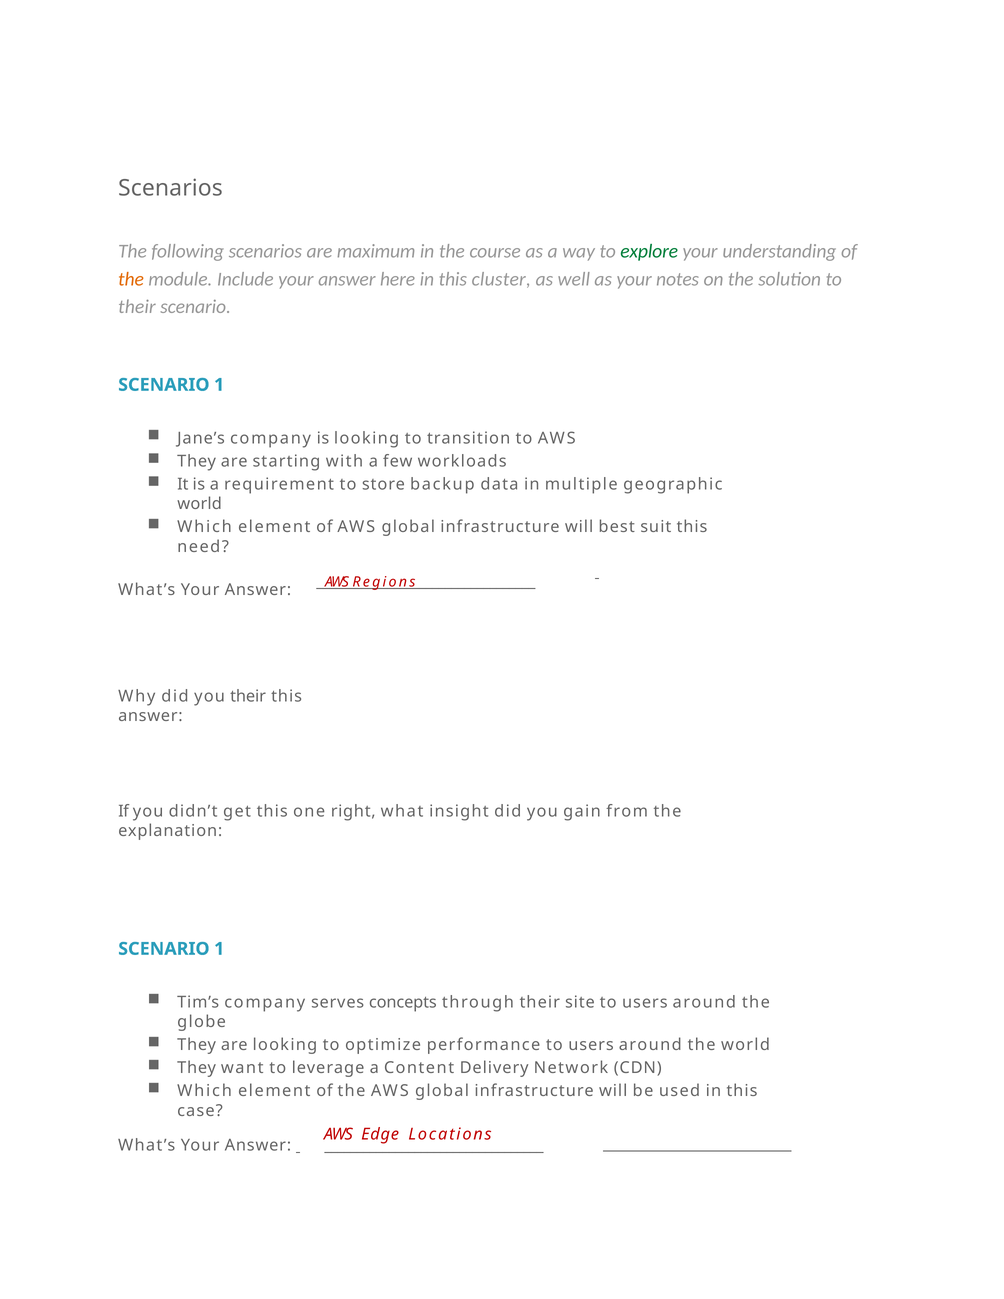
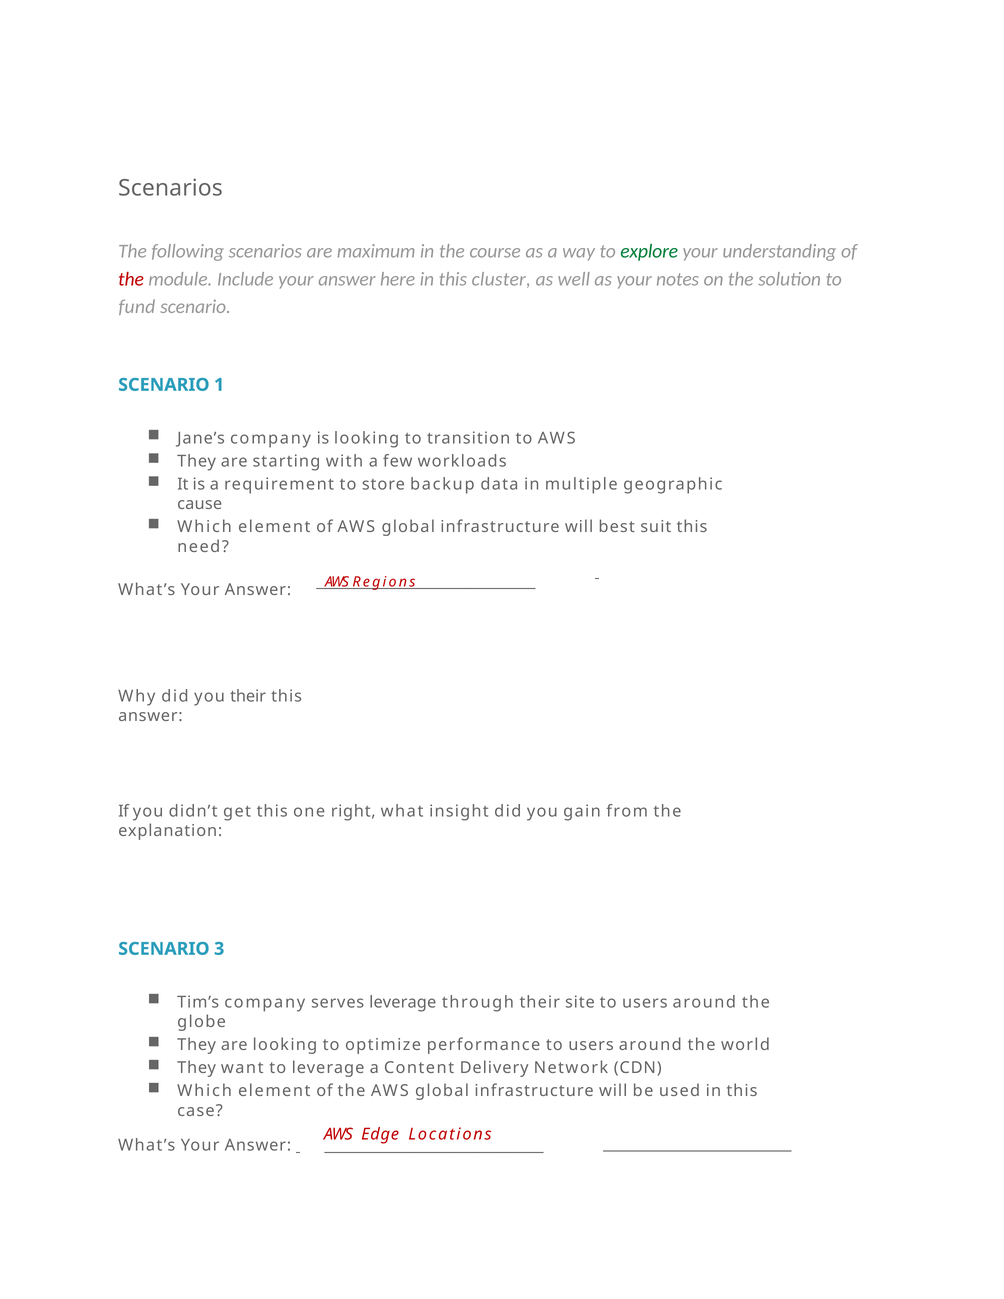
the at (131, 279) colour: orange -> red
their at (137, 307): their -> fund
world at (200, 504): world -> cause
1 at (219, 949): 1 -> 3
serves concepts: concepts -> leverage
